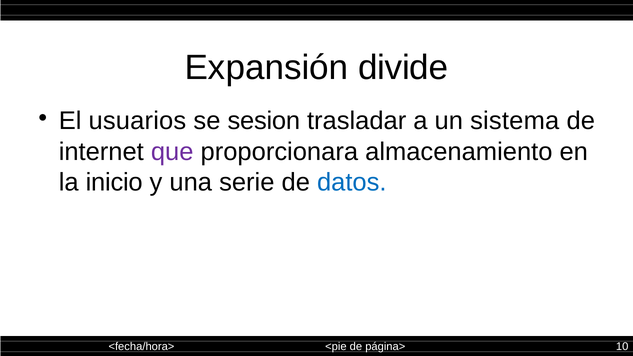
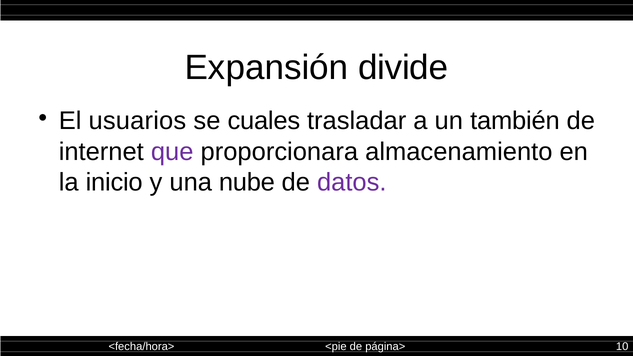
sesion: sesion -> cuales
sistema: sistema -> también
serie: serie -> nube
datos colour: blue -> purple
